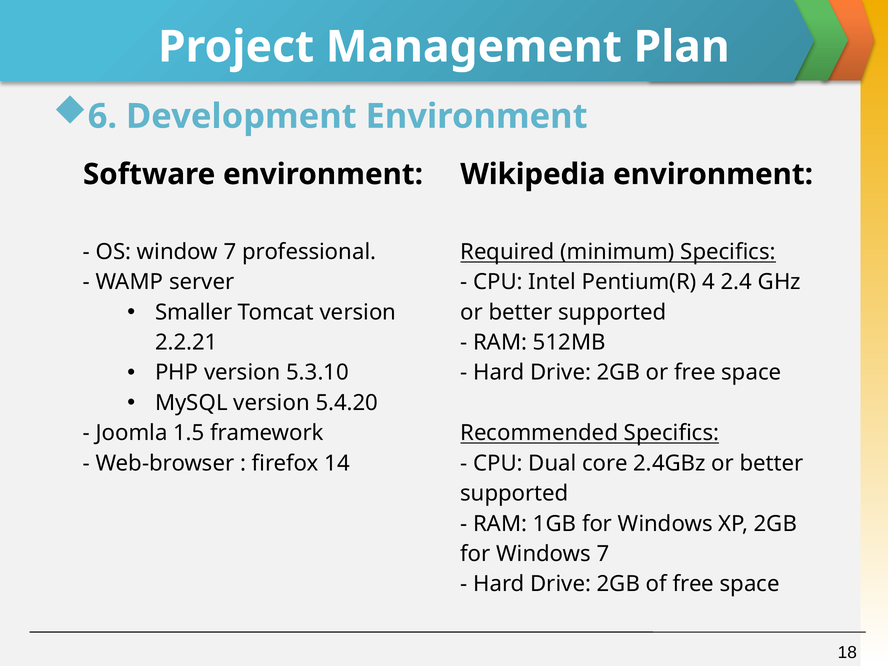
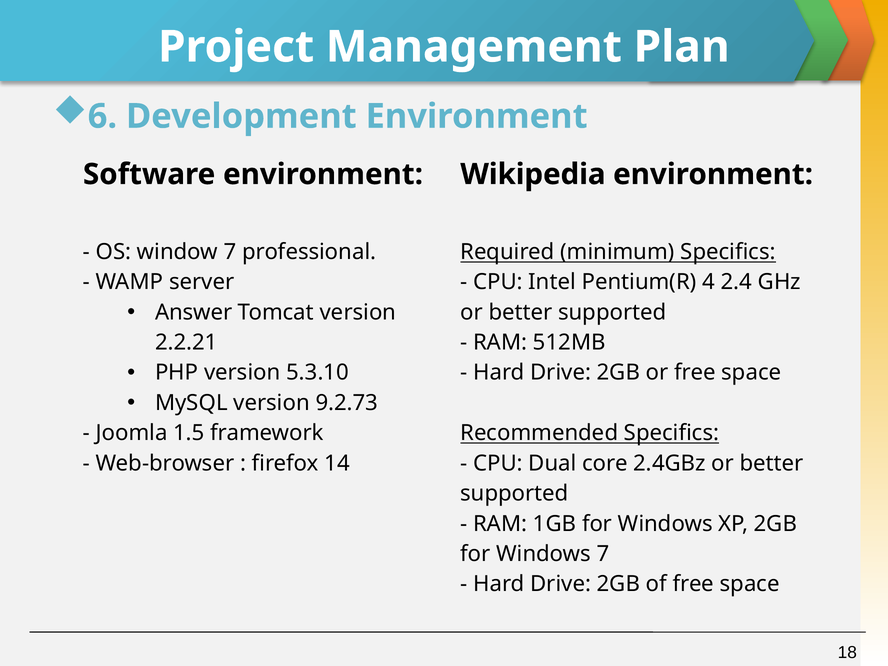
Smaller: Smaller -> Answer
5.4.20: 5.4.20 -> 9.2.73
